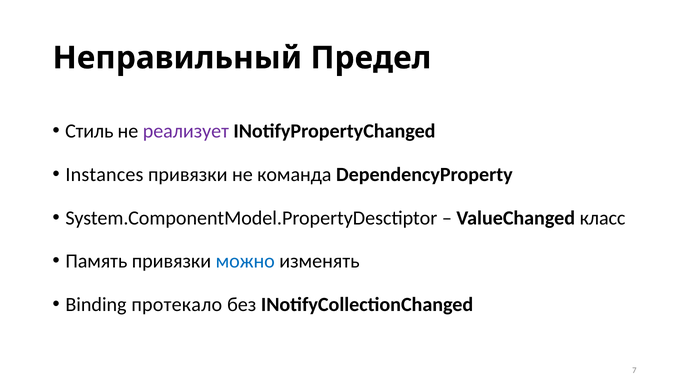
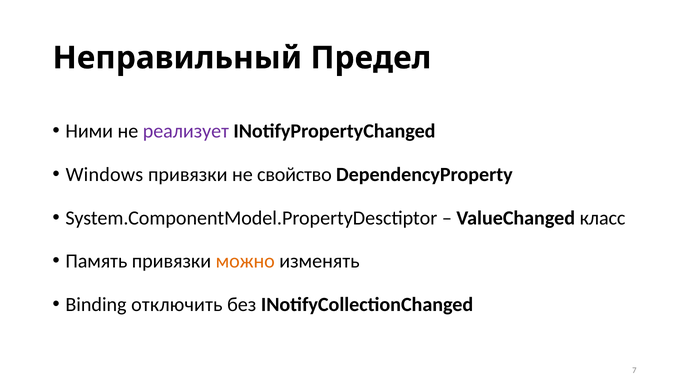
Стиль: Стиль -> Ними
Instances: Instances -> Windows
команда: команда -> свойство
можно colour: blue -> orange
протекало: протекало -> отключить
